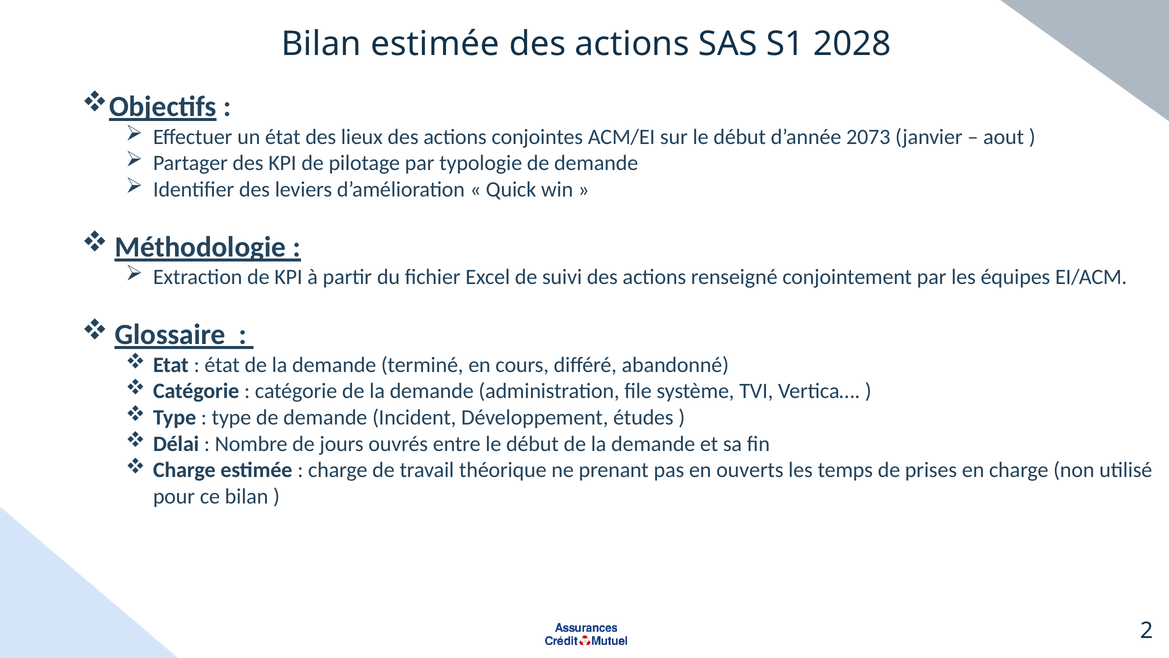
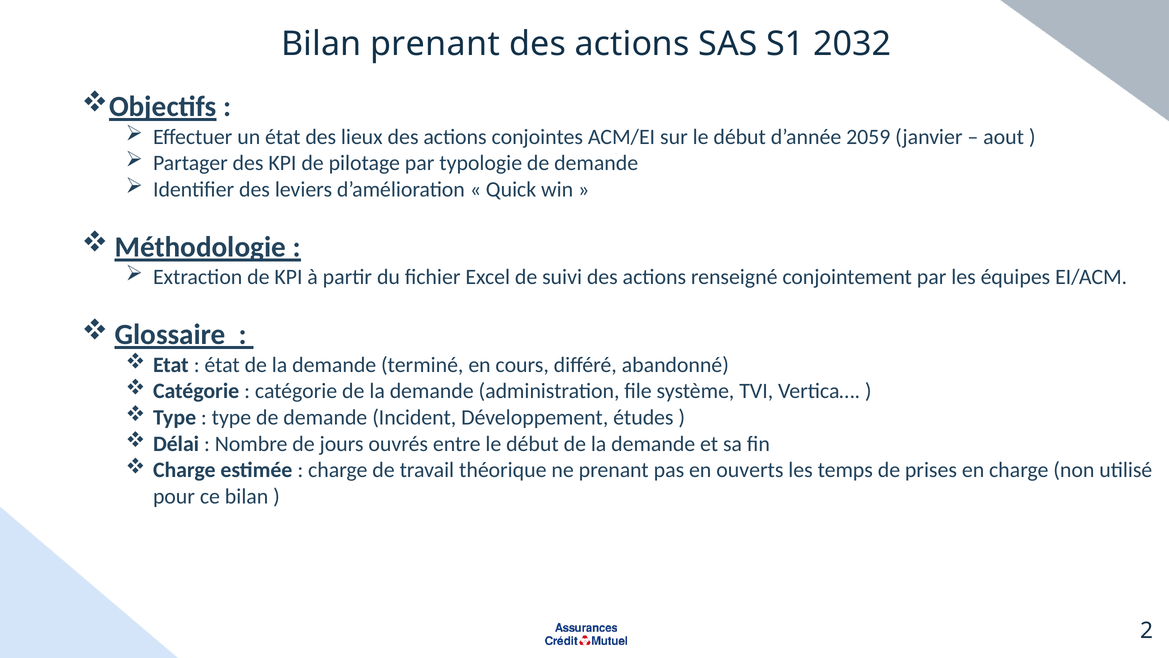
Bilan estimée: estimée -> prenant
2028: 2028 -> 2032
2073: 2073 -> 2059
